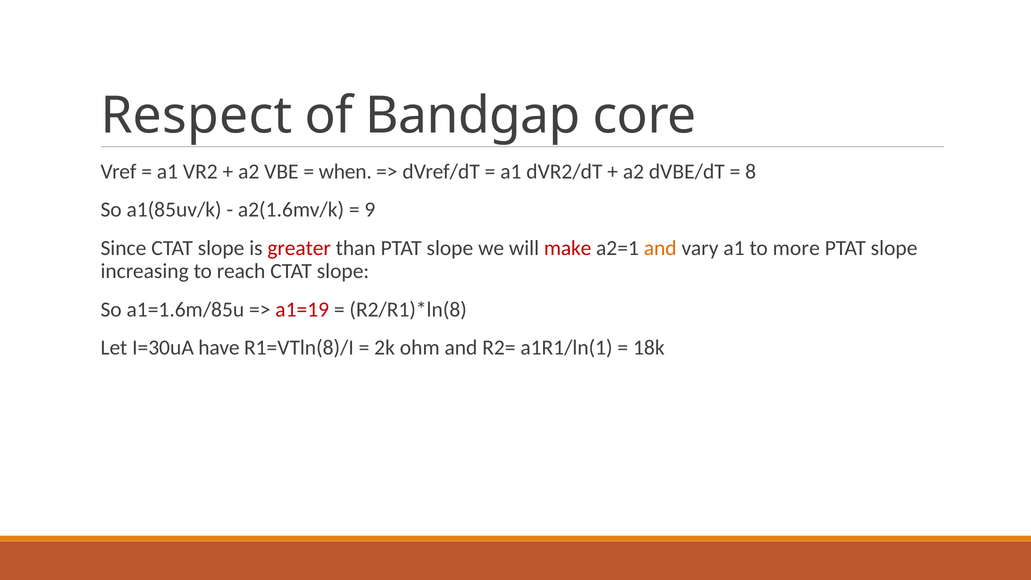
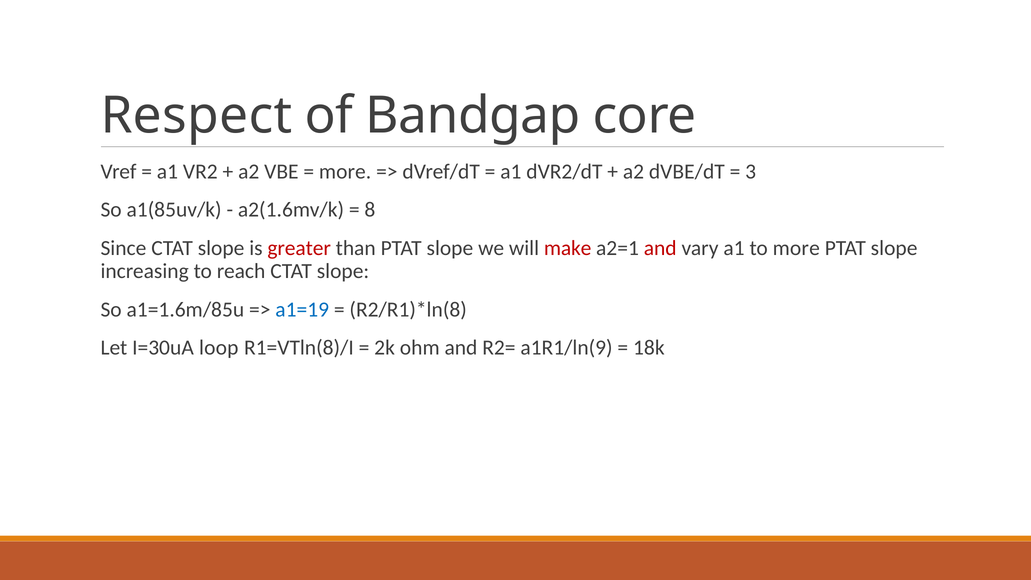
when at (345, 171): when -> more
8: 8 -> 3
9: 9 -> 8
and at (660, 248) colour: orange -> red
a1=19 colour: red -> blue
have: have -> loop
a1R1/ln(1: a1R1/ln(1 -> a1R1/ln(9
